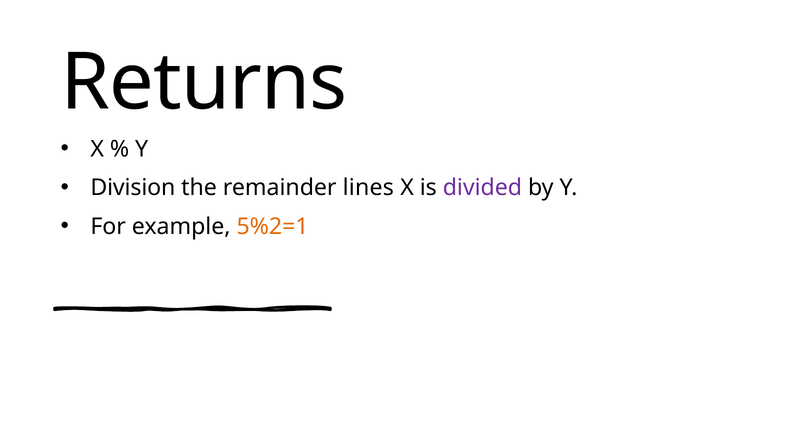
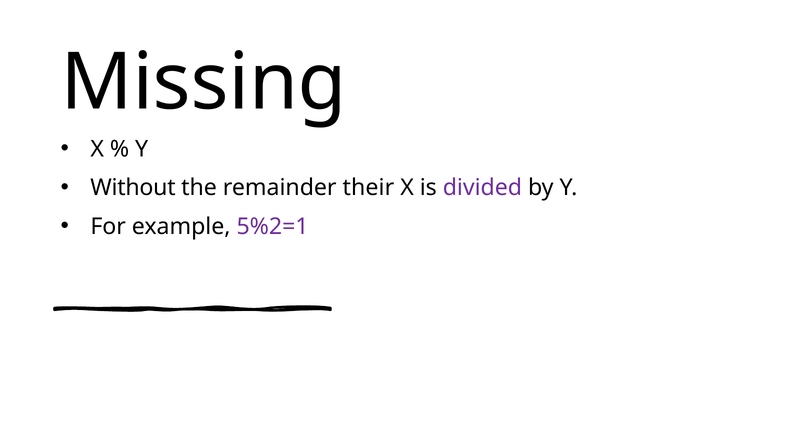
Returns: Returns -> Missing
Division: Division -> Without
lines: lines -> their
5%2=1 colour: orange -> purple
